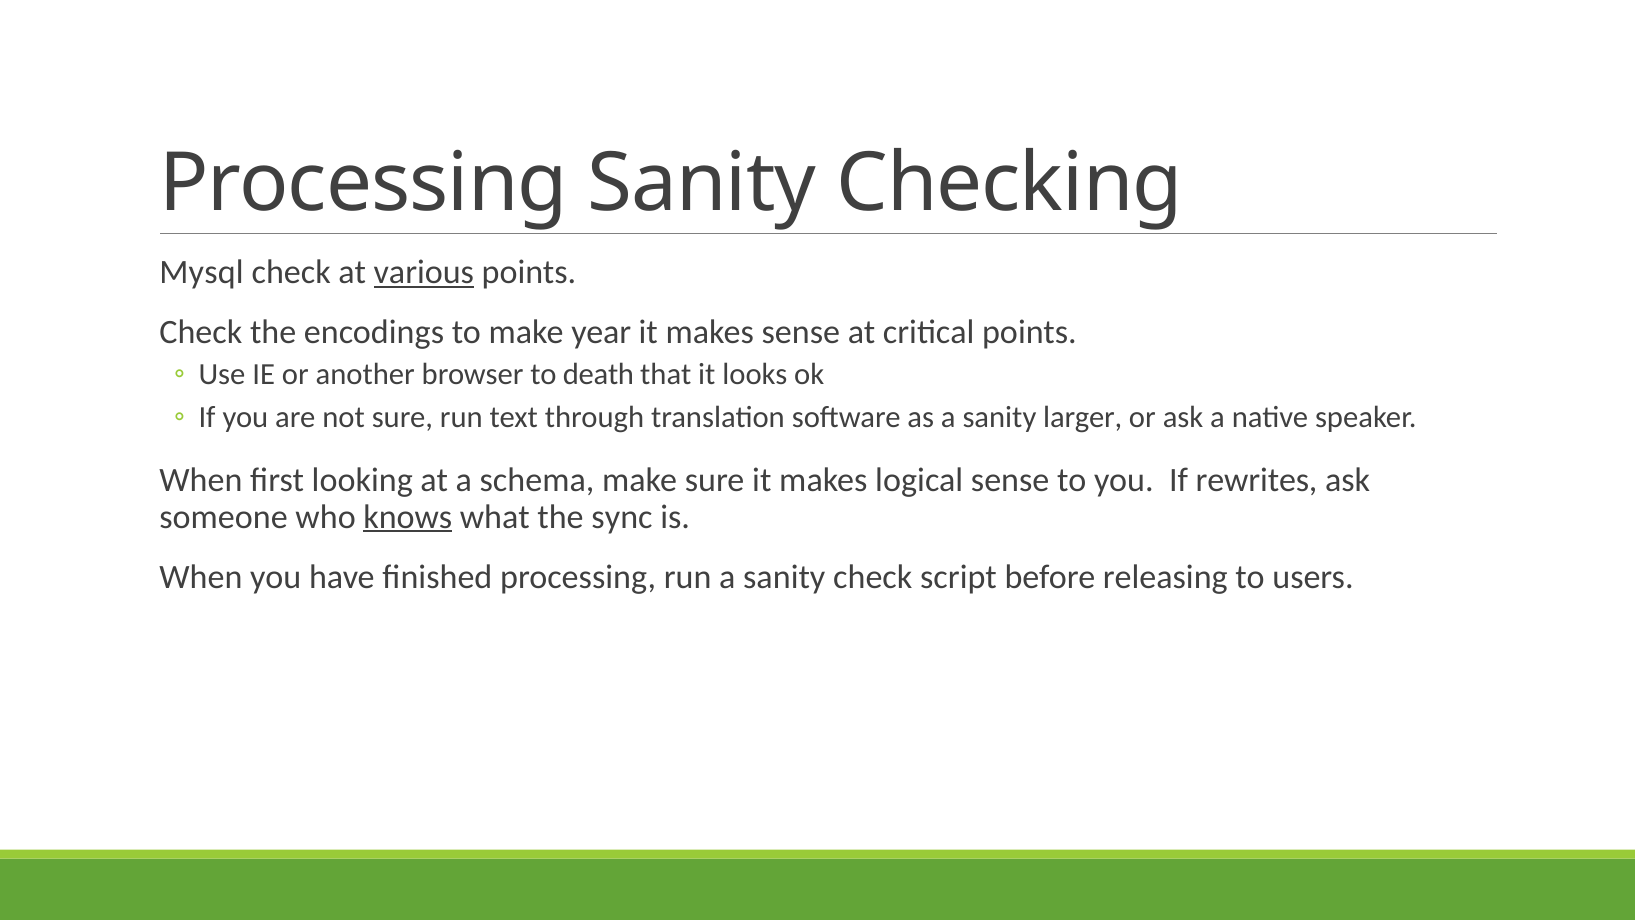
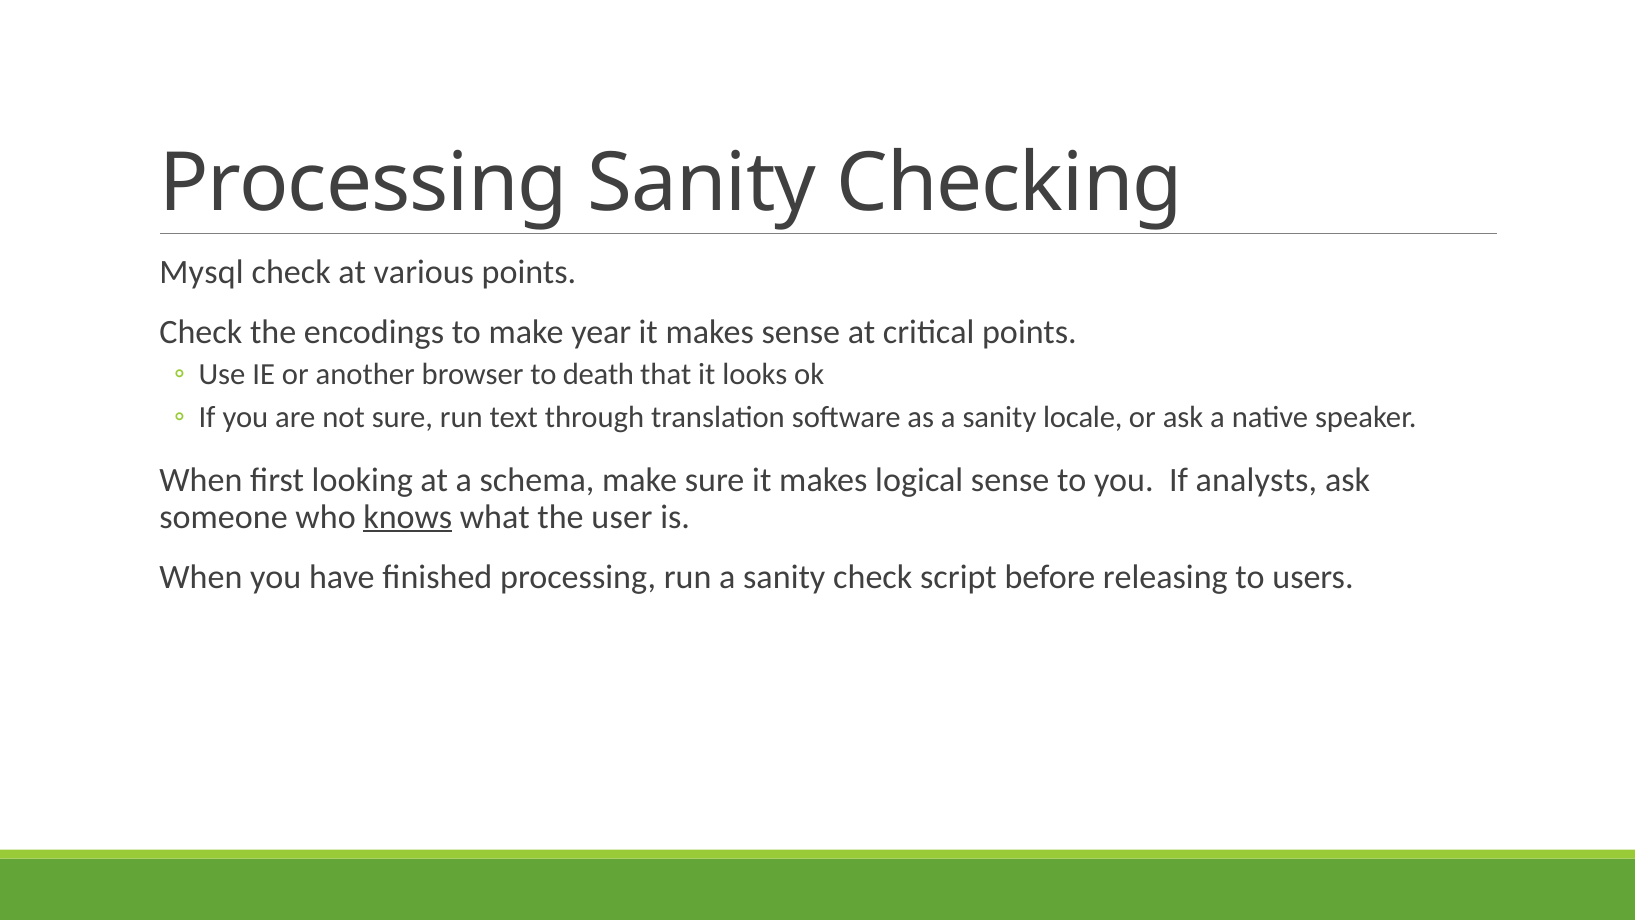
various underline: present -> none
larger: larger -> locale
rewrites: rewrites -> analysts
sync: sync -> user
